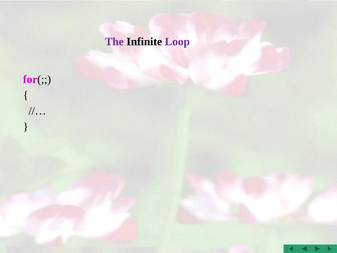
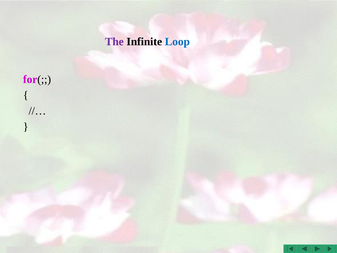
Loop colour: purple -> blue
